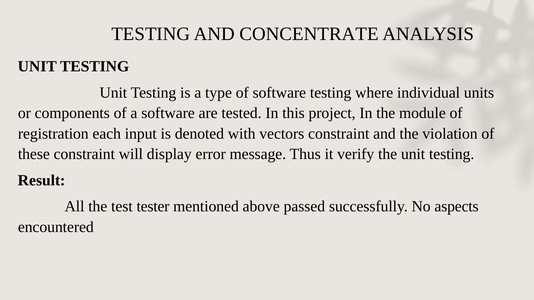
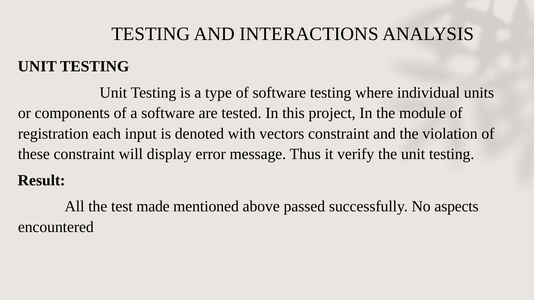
CONCENTRATE: CONCENTRATE -> INTERACTIONS
tester: tester -> made
